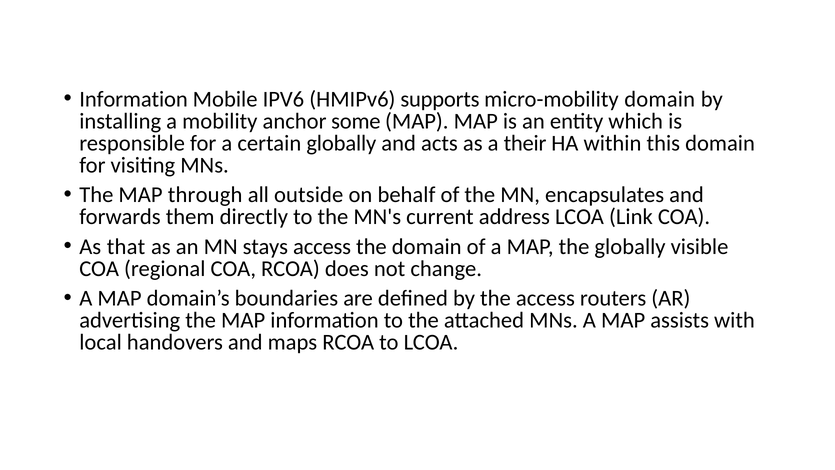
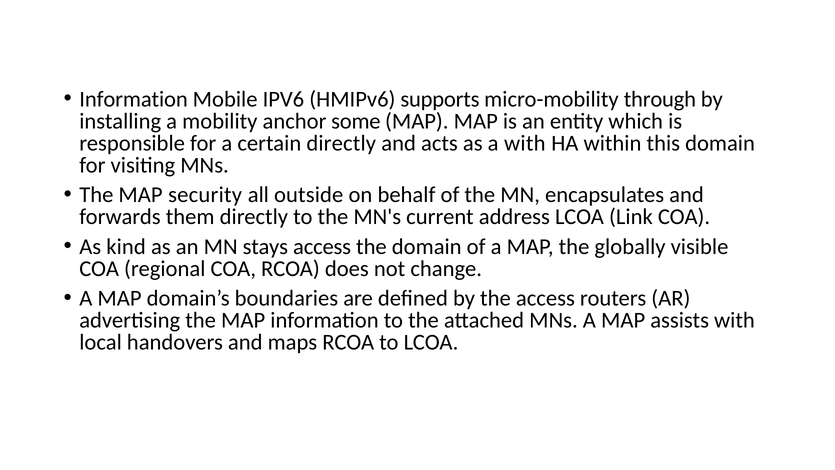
micro-mobility domain: domain -> through
certain globally: globally -> directly
a their: their -> with
through: through -> security
that: that -> kind
